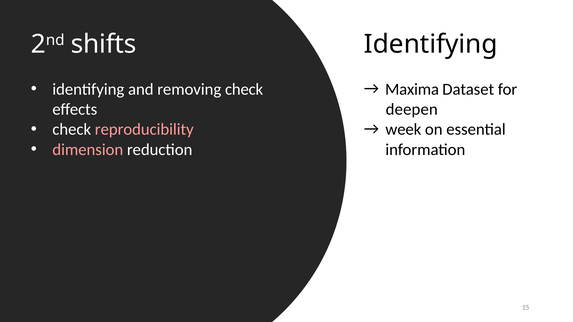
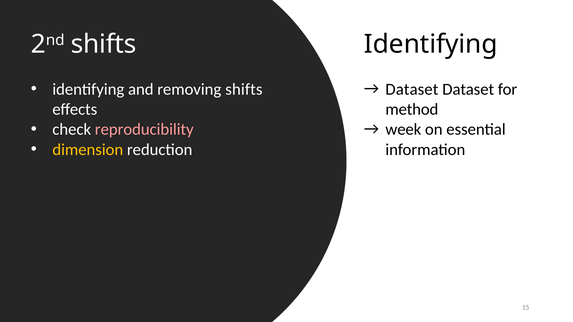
removing check: check -> shifts
Maxima at (412, 89): Maxima -> Dataset
deepen: deepen -> method
dimension colour: pink -> yellow
